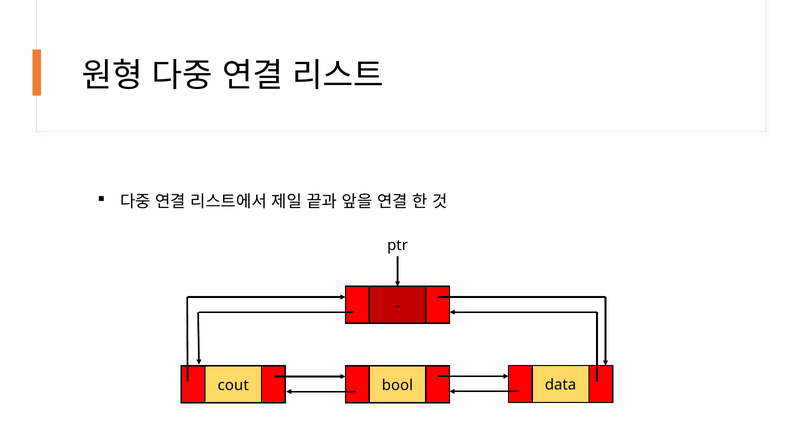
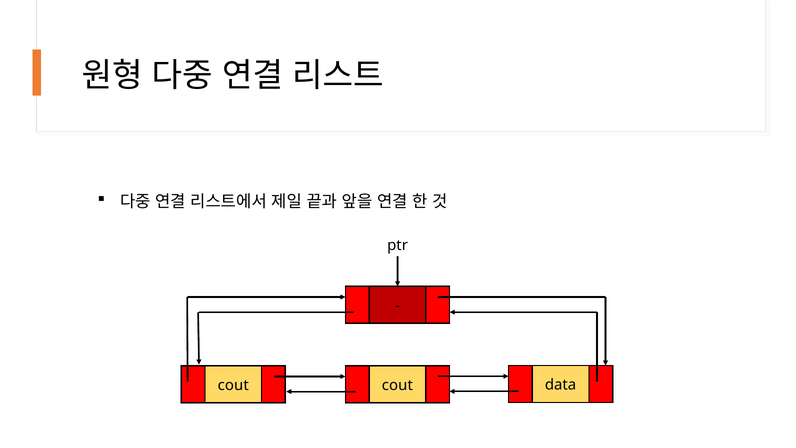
bool at (397, 385): bool -> cout
